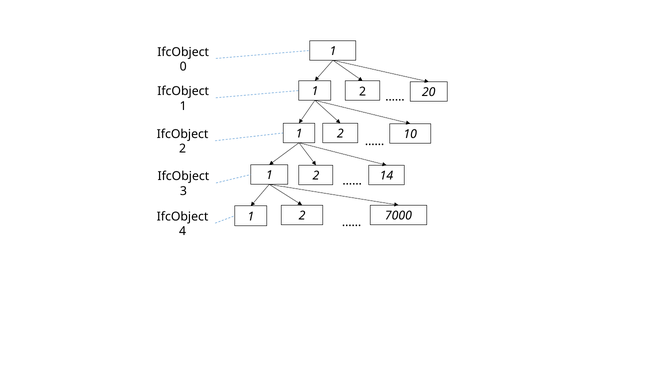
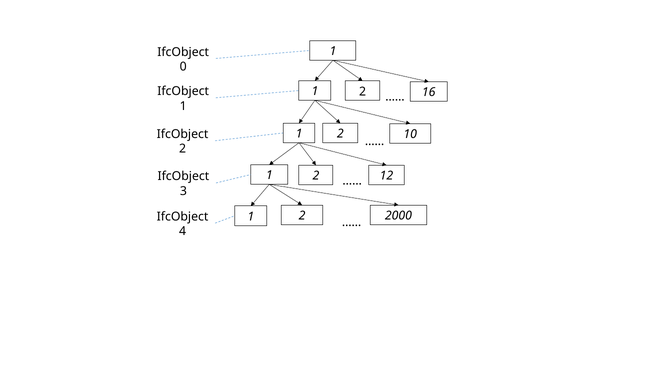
20: 20 -> 16
14: 14 -> 12
7000: 7000 -> 2000
